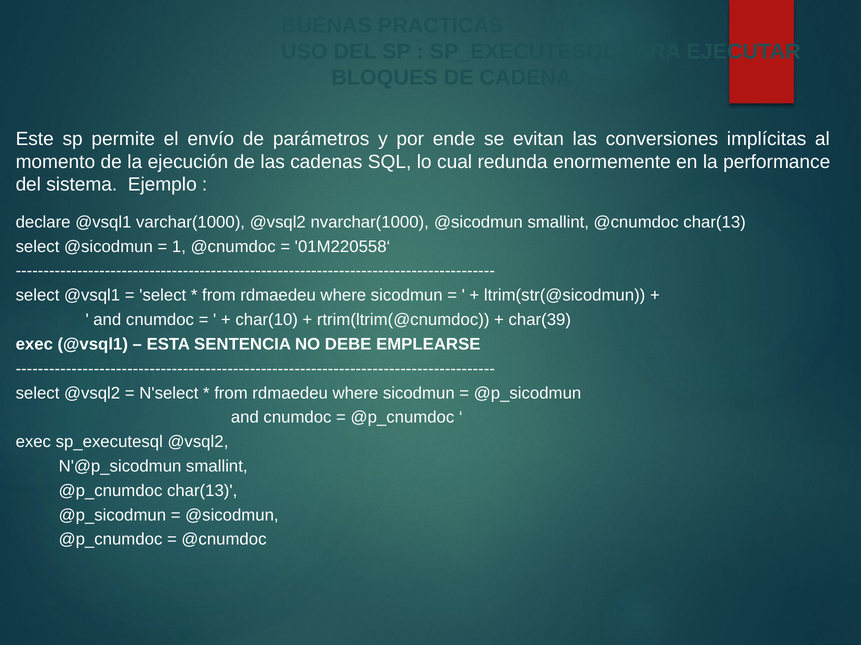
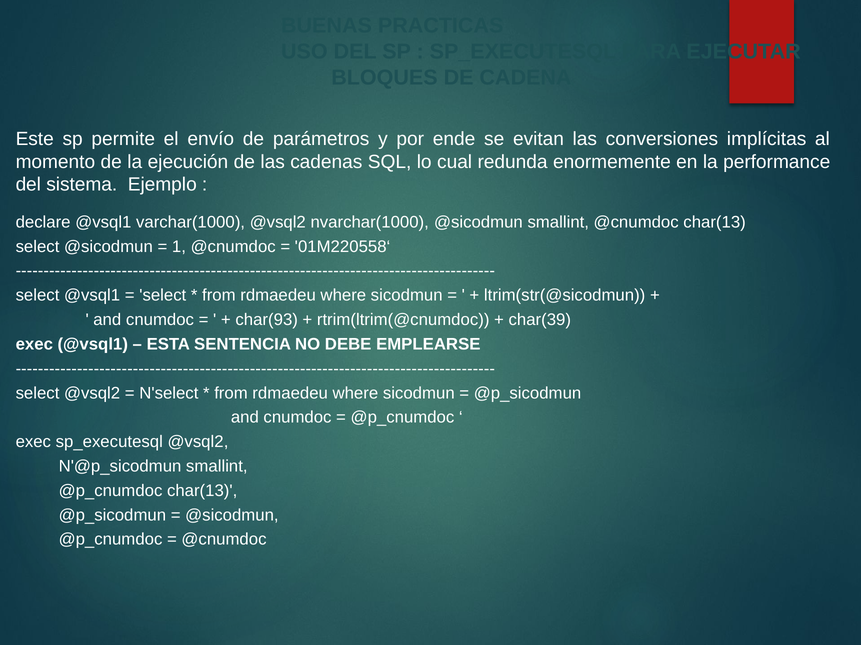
char(10: char(10 -> char(93
